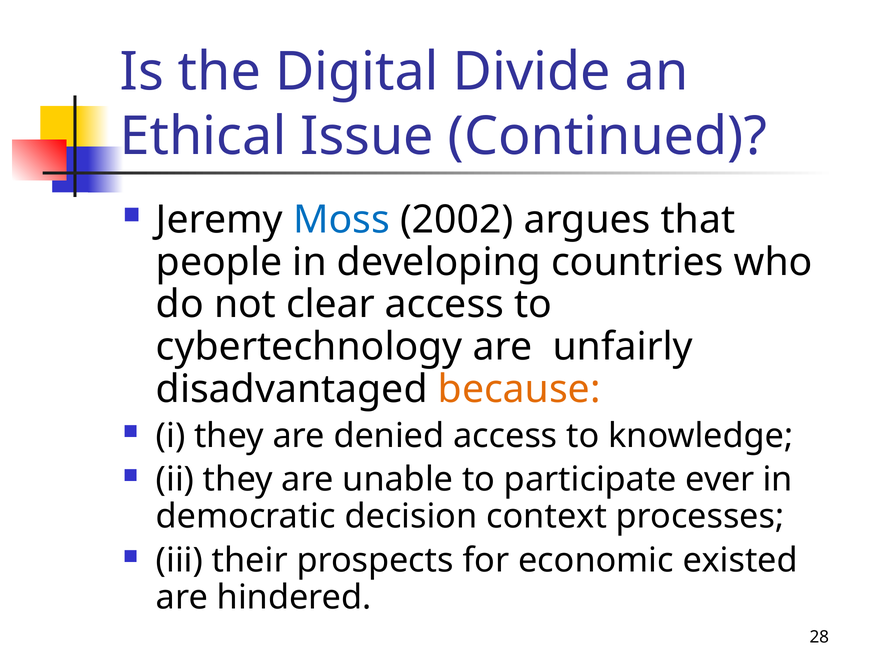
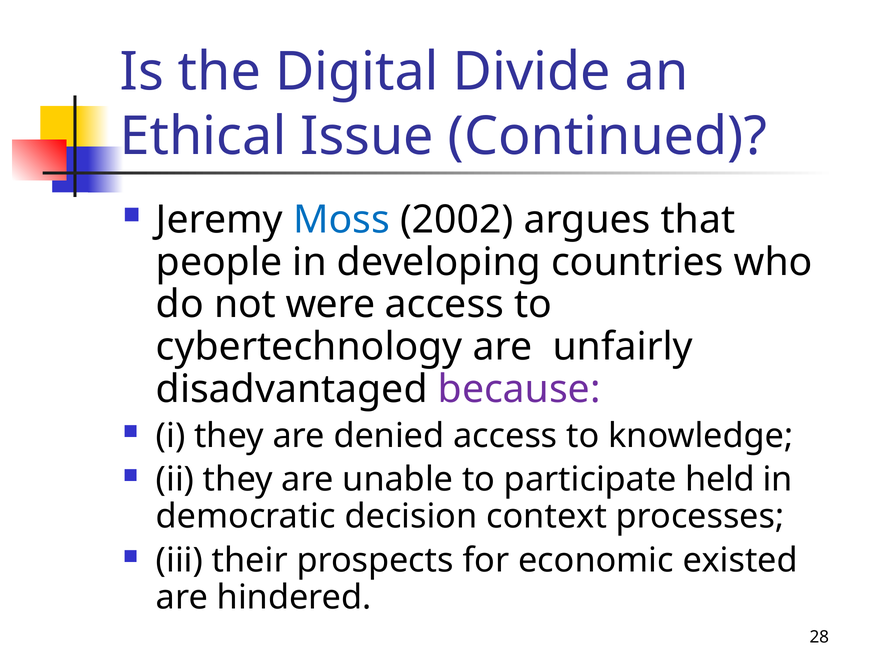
clear: clear -> were
because colour: orange -> purple
ever: ever -> held
